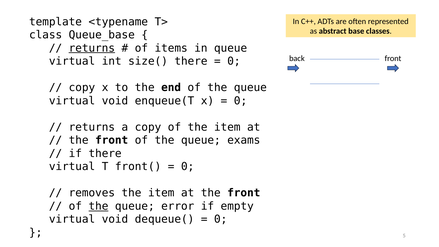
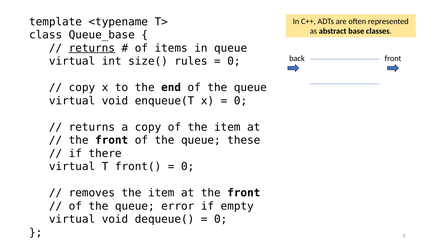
size( there: there -> rules
exams: exams -> these
the at (98, 206) underline: present -> none
